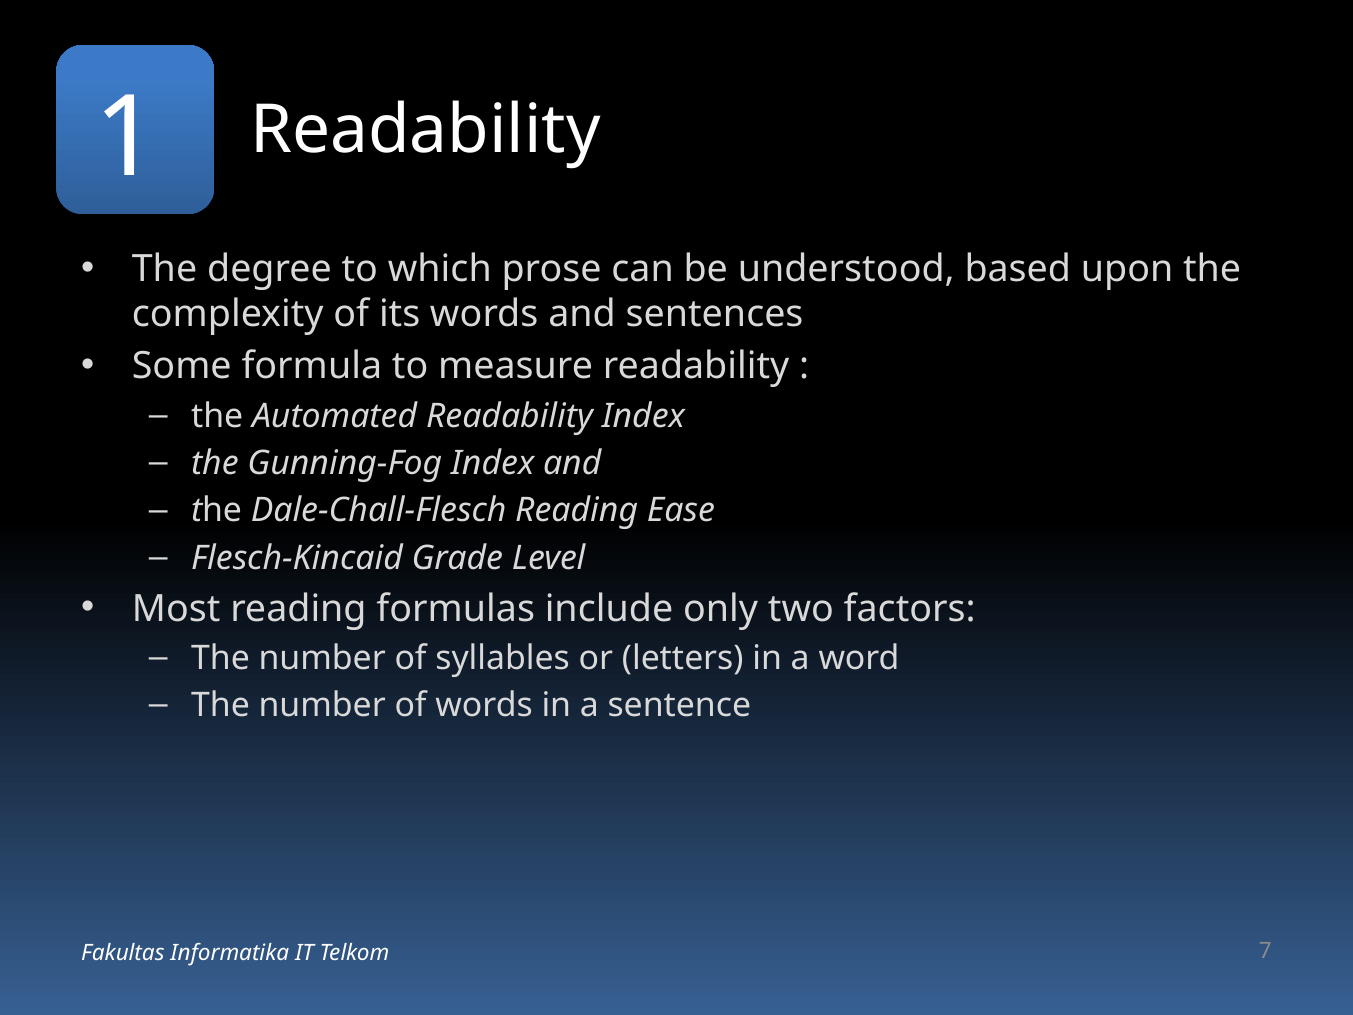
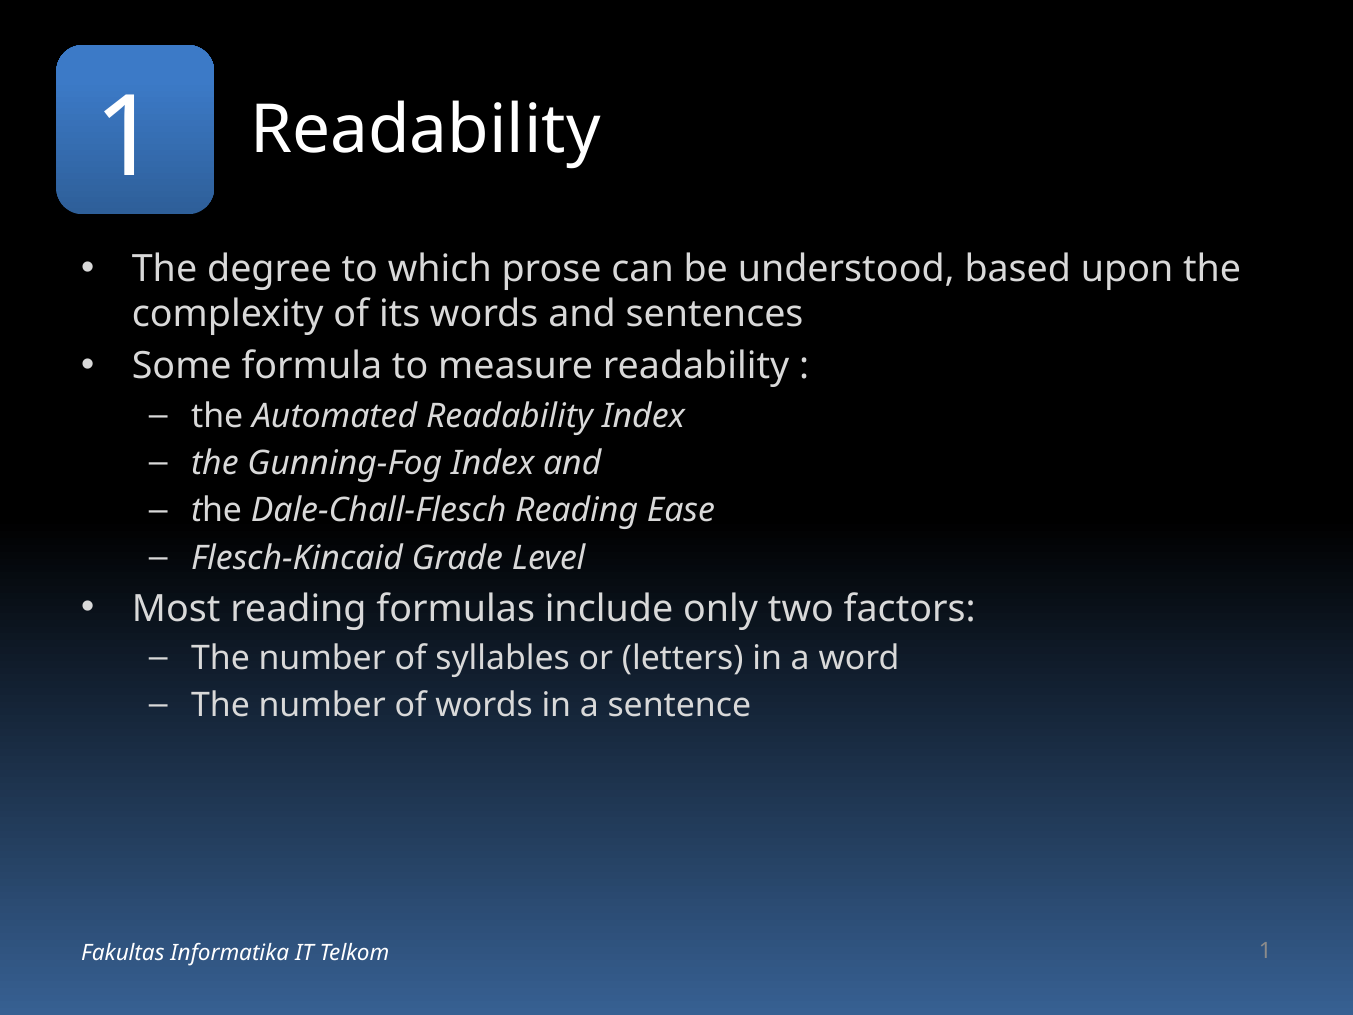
Telkom 7: 7 -> 1
